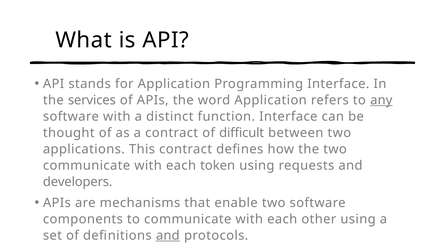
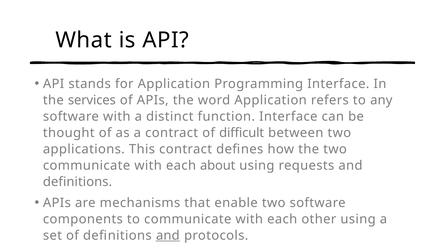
any underline: present -> none
token: token -> about
developers at (78, 182): developers -> definitions
